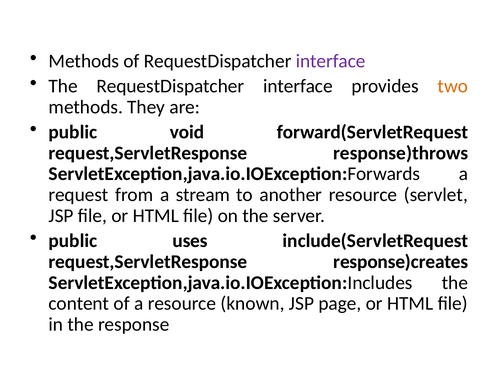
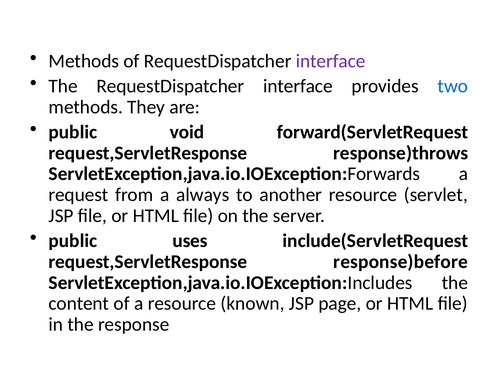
two colour: orange -> blue
stream: stream -> always
response)creates: response)creates -> response)before
